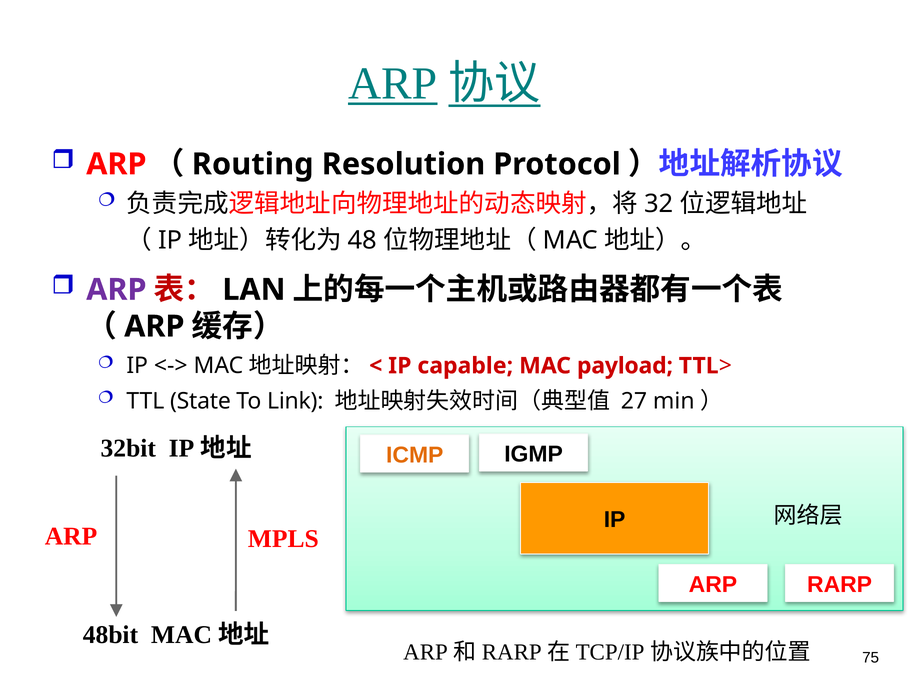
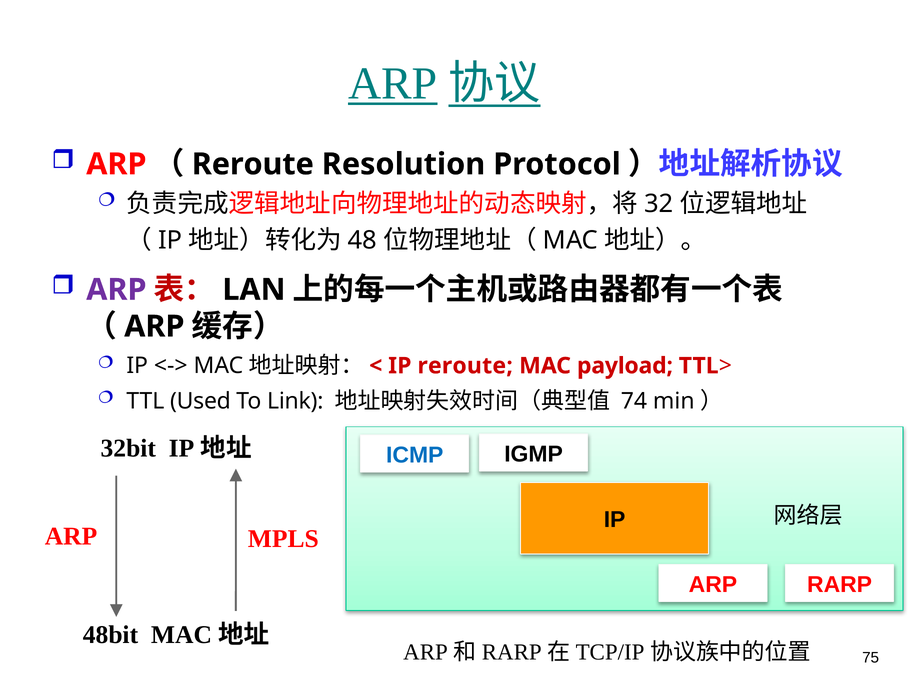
Routing at (253, 164): Routing -> Reroute
IP capable: capable -> reroute
State: State -> Used
27: 27 -> 74
ICMP colour: orange -> blue
